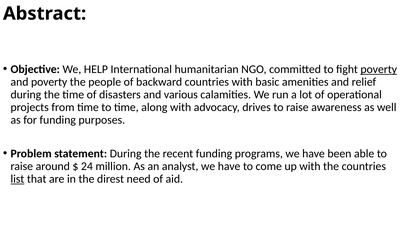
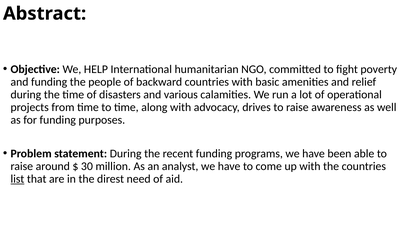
poverty at (379, 69) underline: present -> none
and poverty: poverty -> funding
24: 24 -> 30
